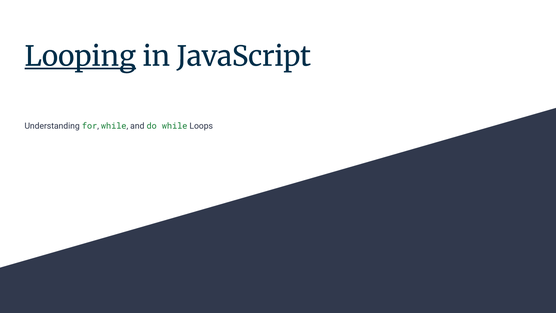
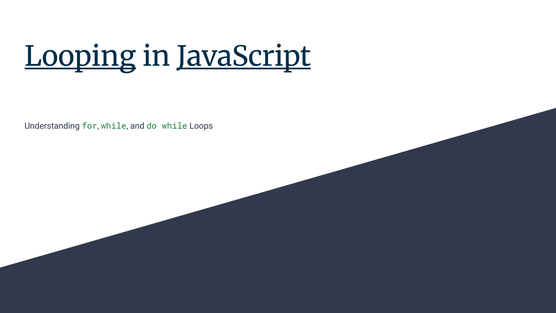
JavaScript underline: none -> present
